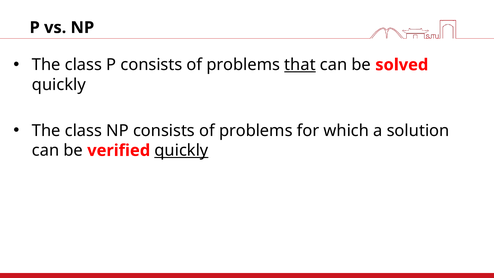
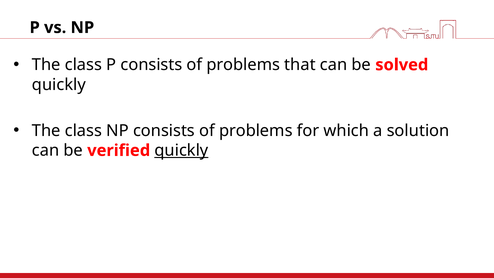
that underline: present -> none
